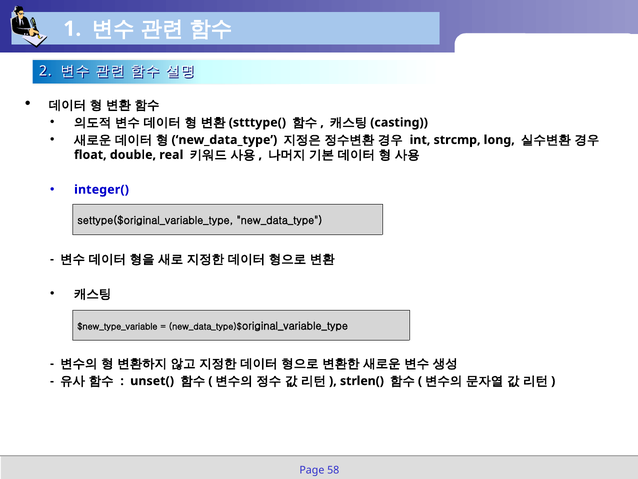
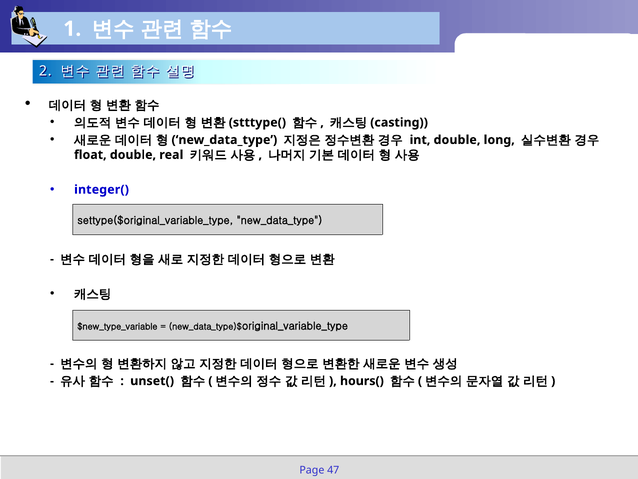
int strcmp: strcmp -> double
strlen(: strlen( -> hours(
58: 58 -> 47
